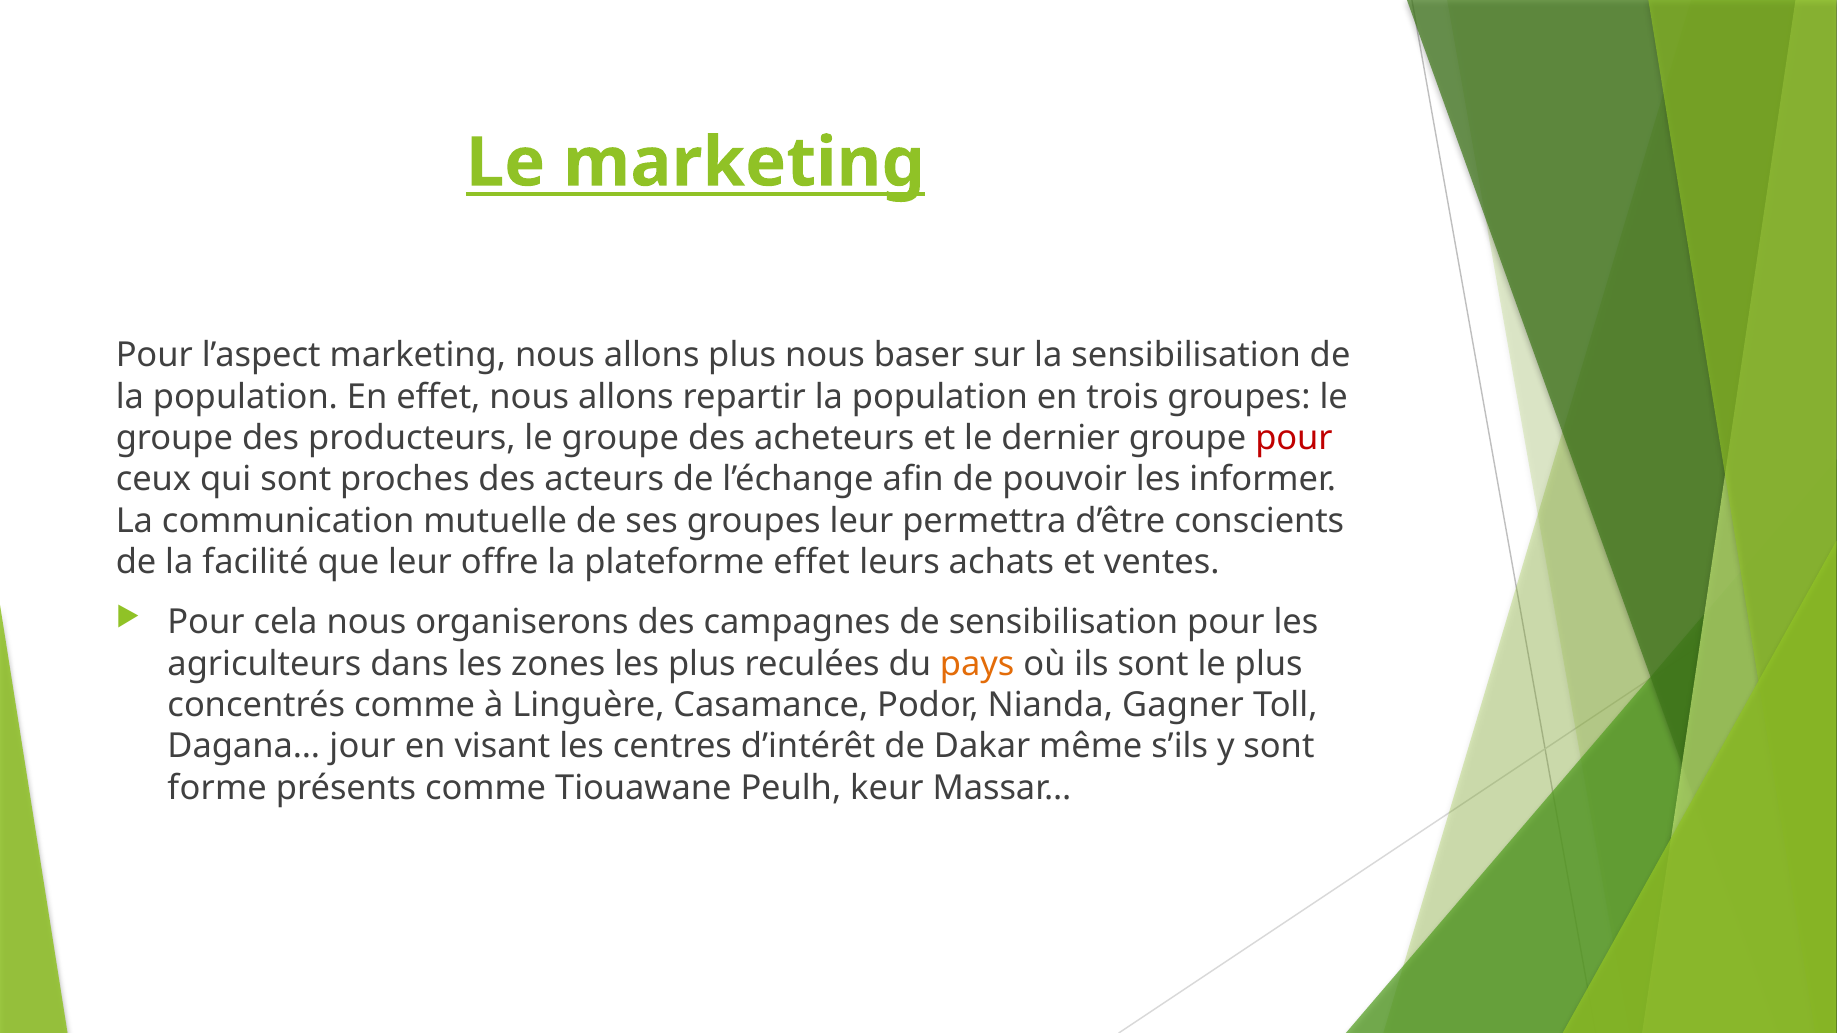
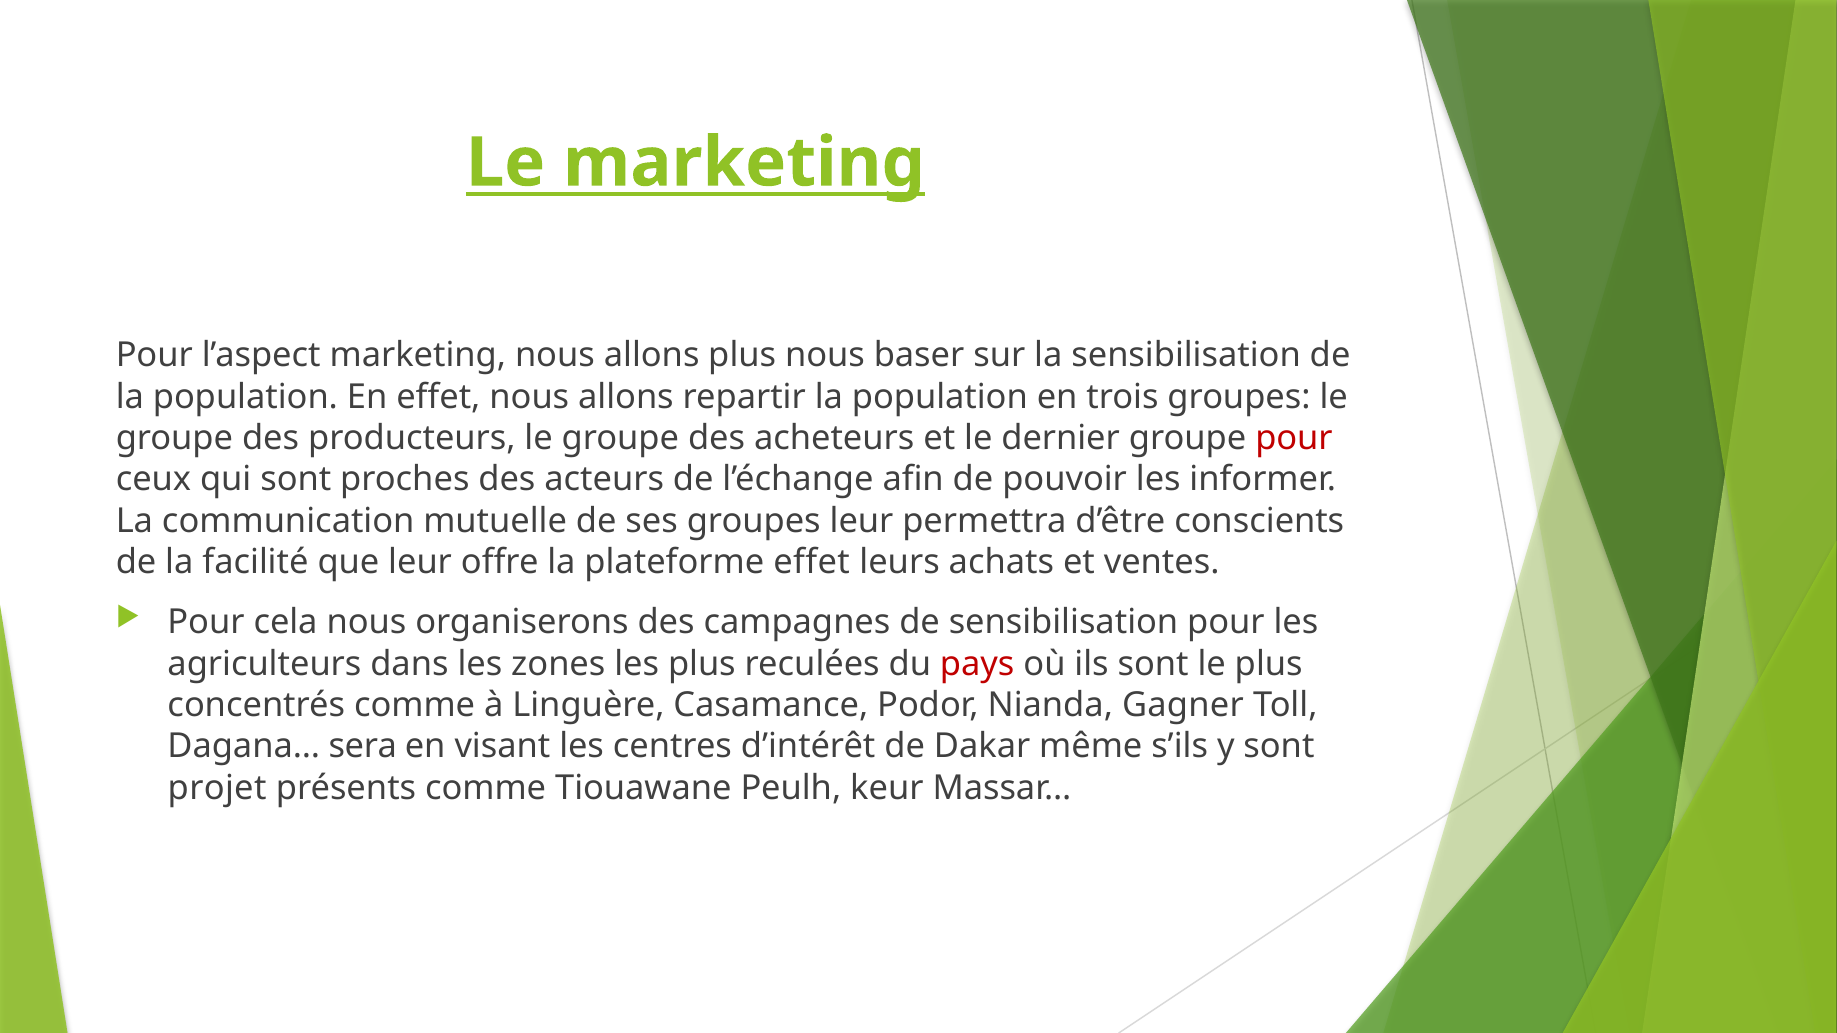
pays colour: orange -> red
jour: jour -> sera
forme: forme -> projet
